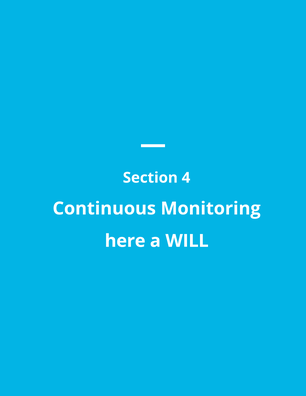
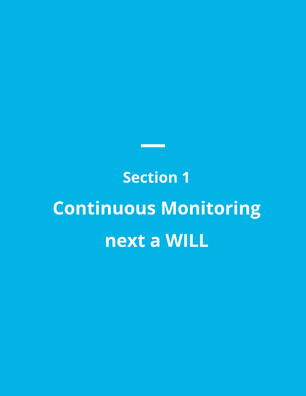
4: 4 -> 1
here: here -> next
